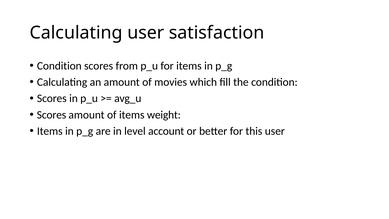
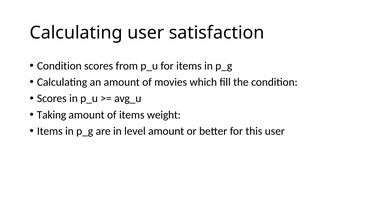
Scores at (51, 115): Scores -> Taking
level account: account -> amount
